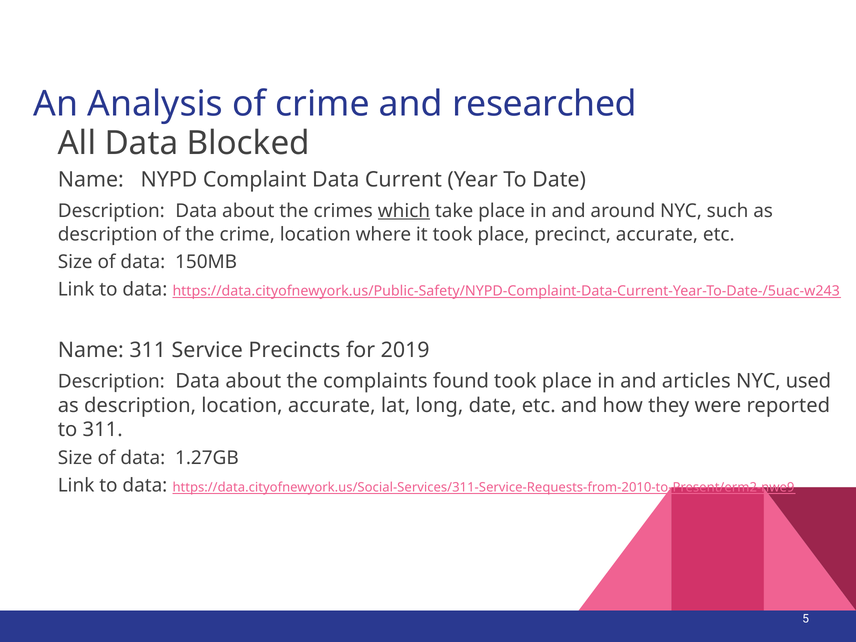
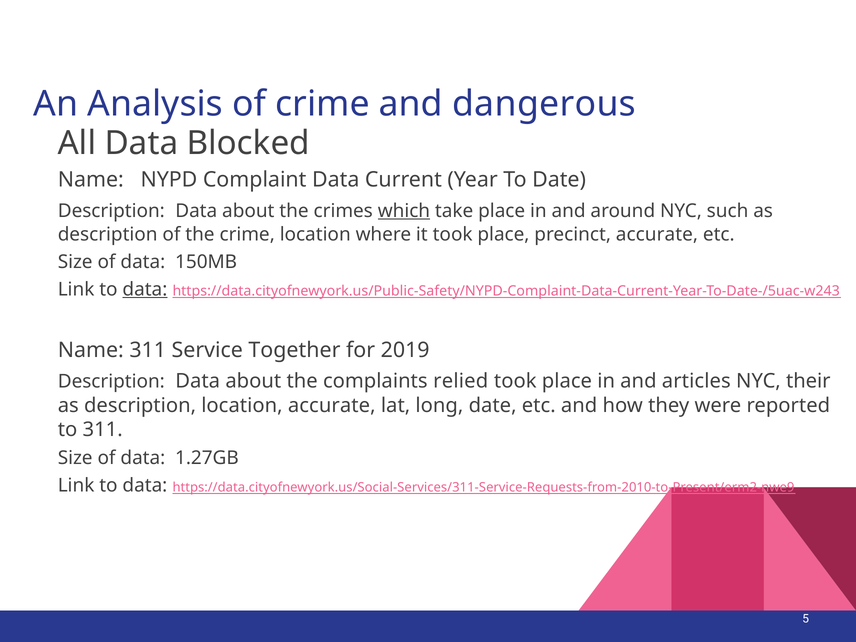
researched: researched -> dangerous
data at (145, 289) underline: none -> present
Precincts: Precincts -> Together
found: found -> relied
used: used -> their
